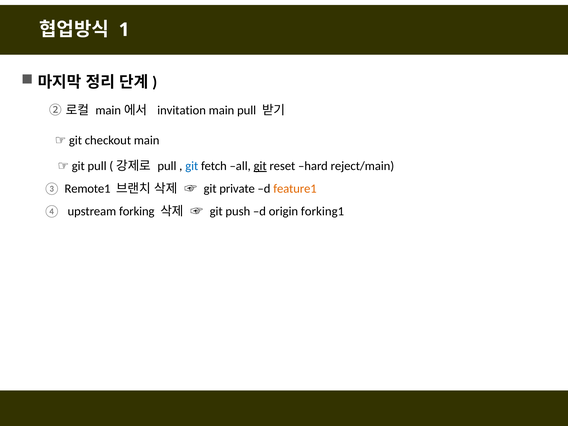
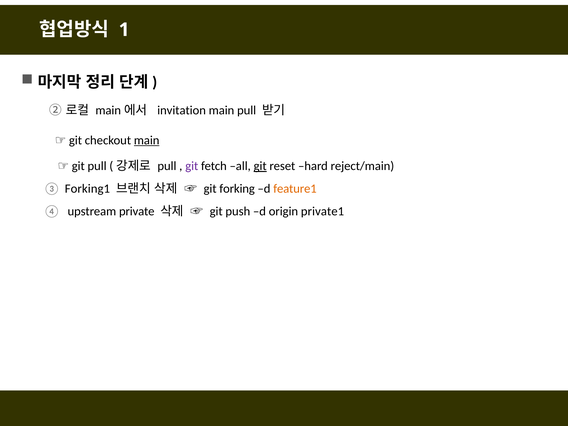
main at (147, 140) underline: none -> present
git at (192, 166) colour: blue -> purple
Remote1: Remote1 -> Forking1
private: private -> forking
forking: forking -> private
forking1: forking1 -> private1
